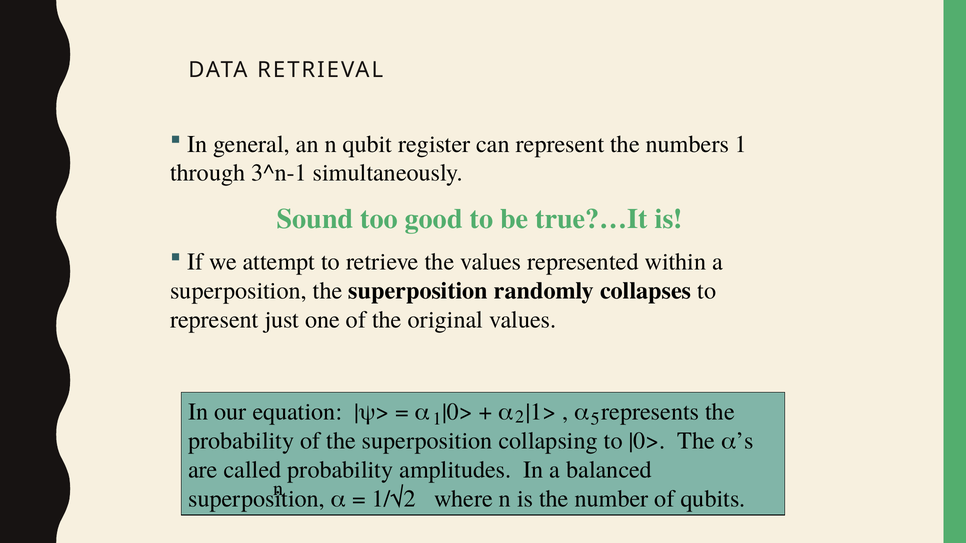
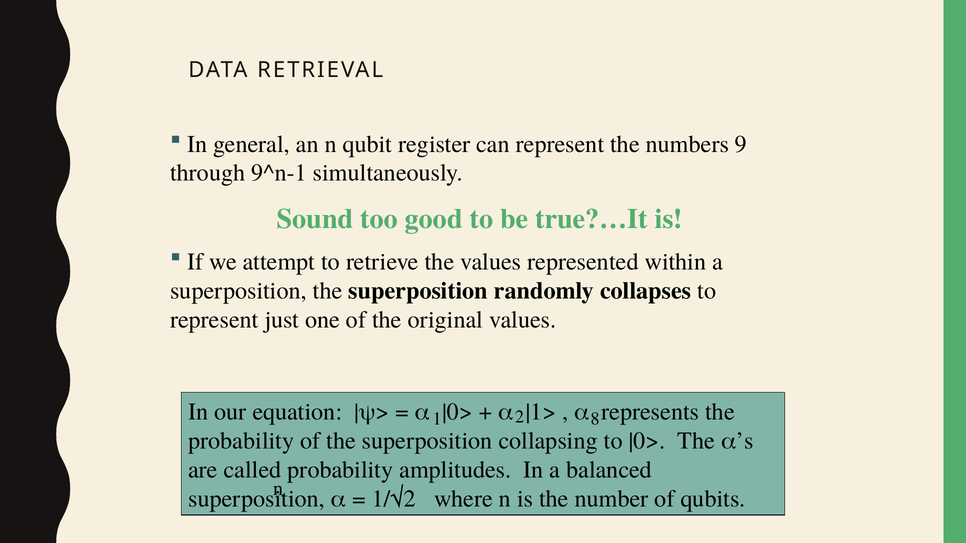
numbers 1: 1 -> 9
3^n-1: 3^n-1 -> 9^n-1
5: 5 -> 8
